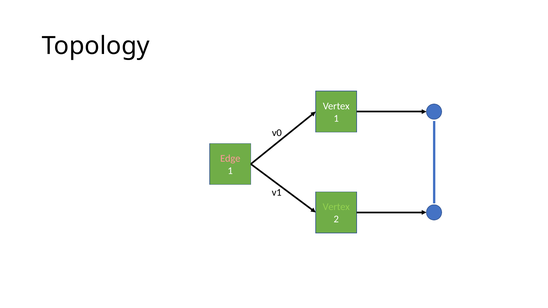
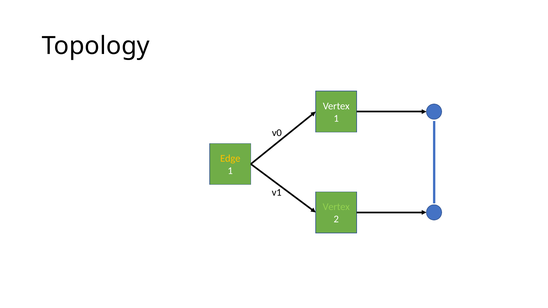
Edge colour: pink -> yellow
